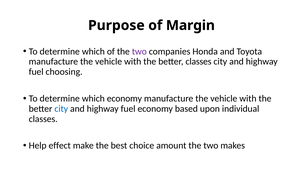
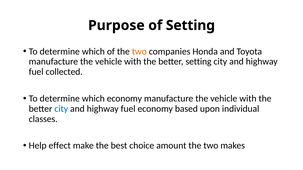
of Margin: Margin -> Setting
two at (139, 52) colour: purple -> orange
better classes: classes -> setting
choosing: choosing -> collected
